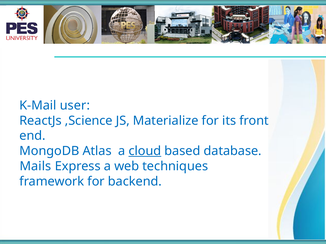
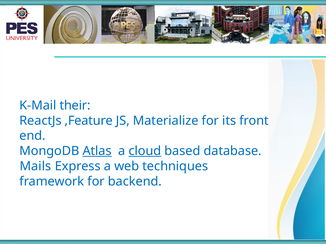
user: user -> their
,Science: ,Science -> ,Feature
Atlas underline: none -> present
